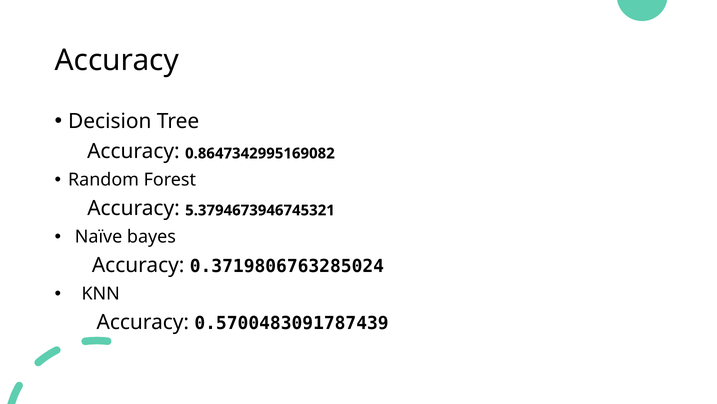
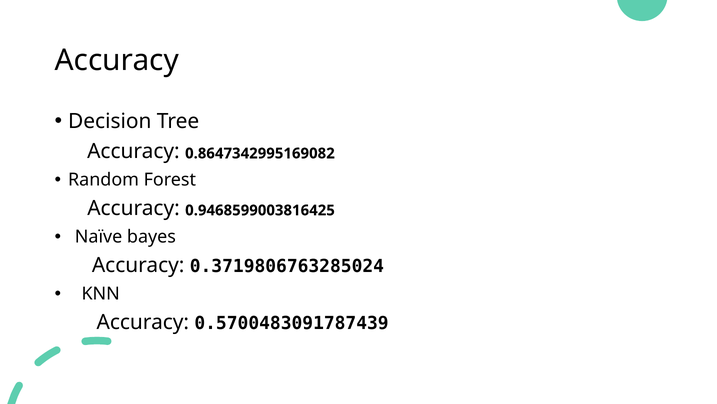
5.3794673946745321: 5.3794673946745321 -> 0.9468599003816425
